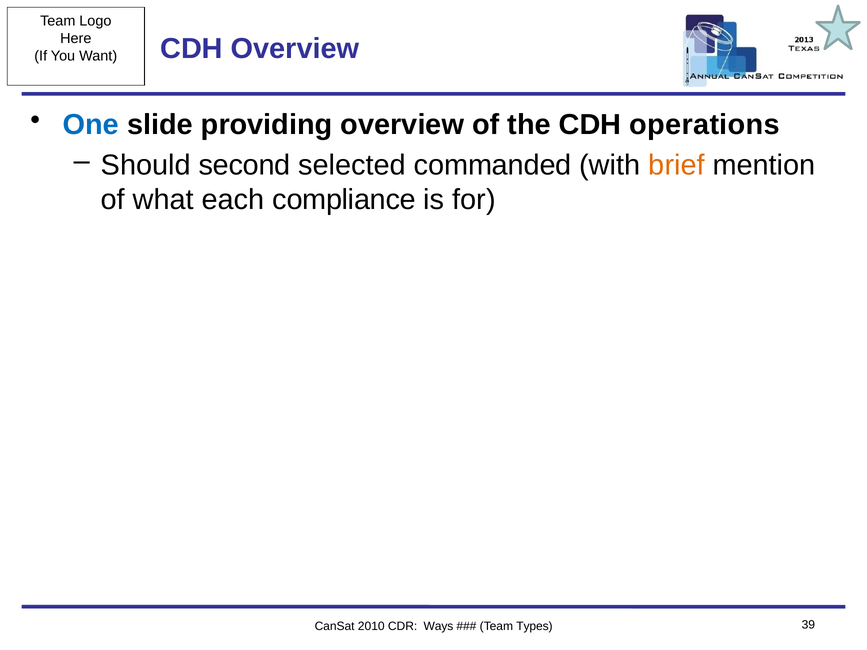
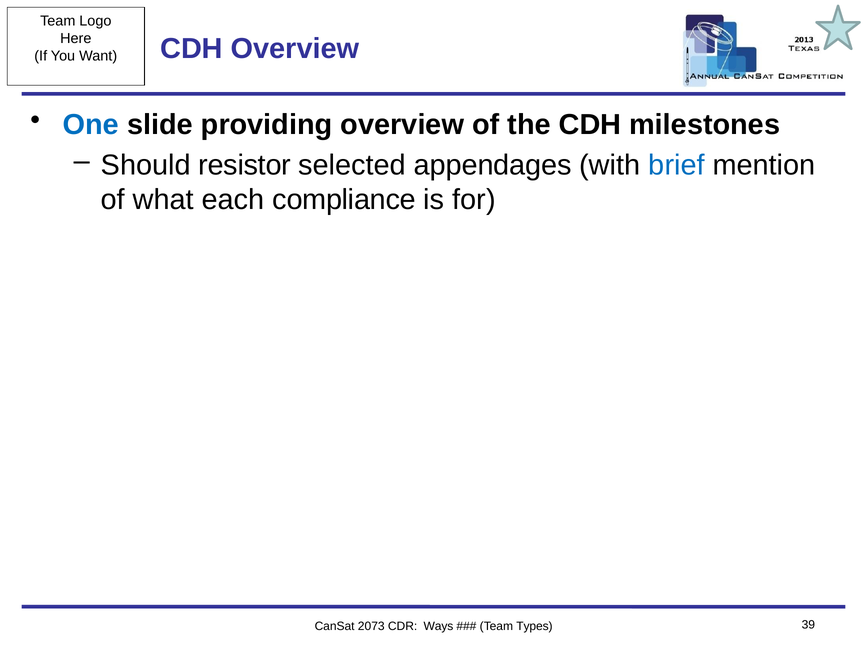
operations: operations -> milestones
second: second -> resistor
commanded: commanded -> appendages
brief colour: orange -> blue
2010: 2010 -> 2073
